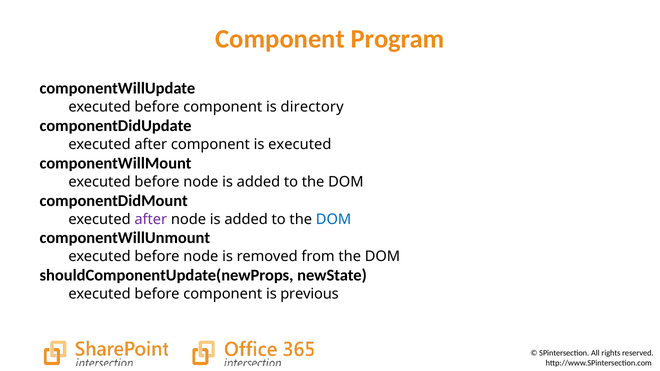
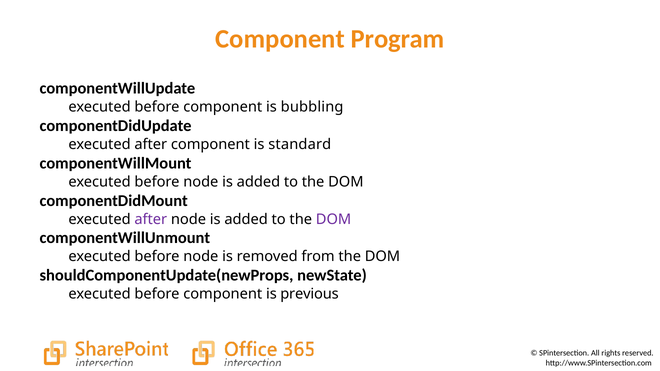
directory: directory -> bubbling
is executed: executed -> standard
DOM at (334, 219) colour: blue -> purple
